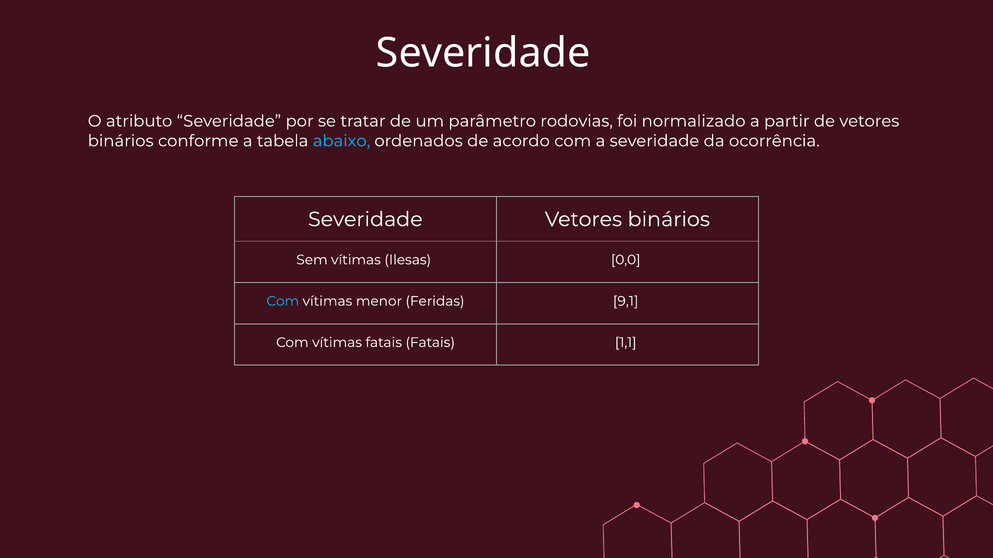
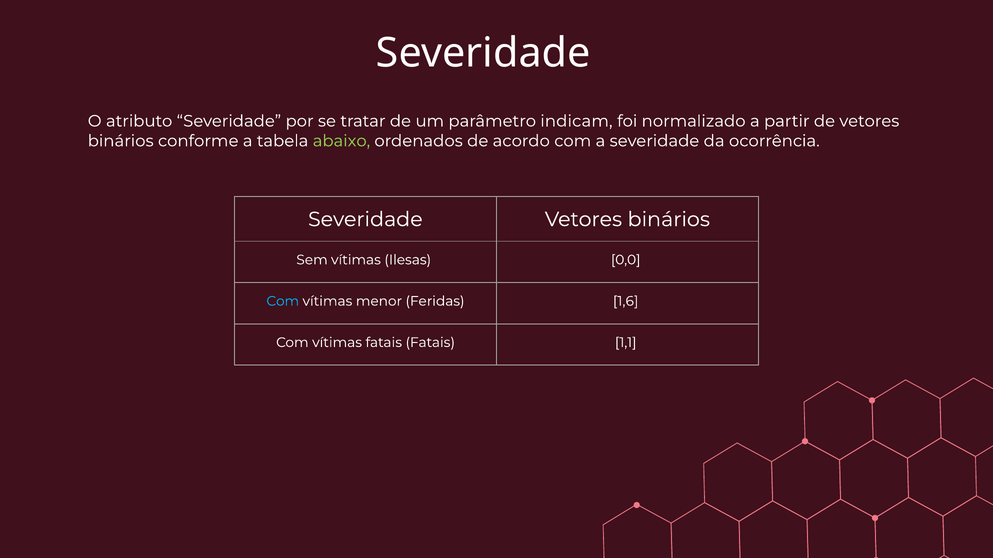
rodovias: rodovias -> indicam
abaixo colour: light blue -> light green
9,1: 9,1 -> 1,6
